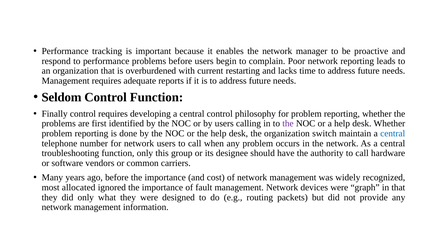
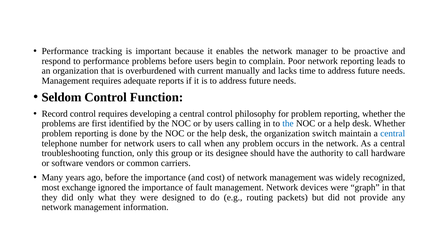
restarting: restarting -> manually
Finally: Finally -> Record
the at (288, 124) colour: purple -> blue
allocated: allocated -> exchange
